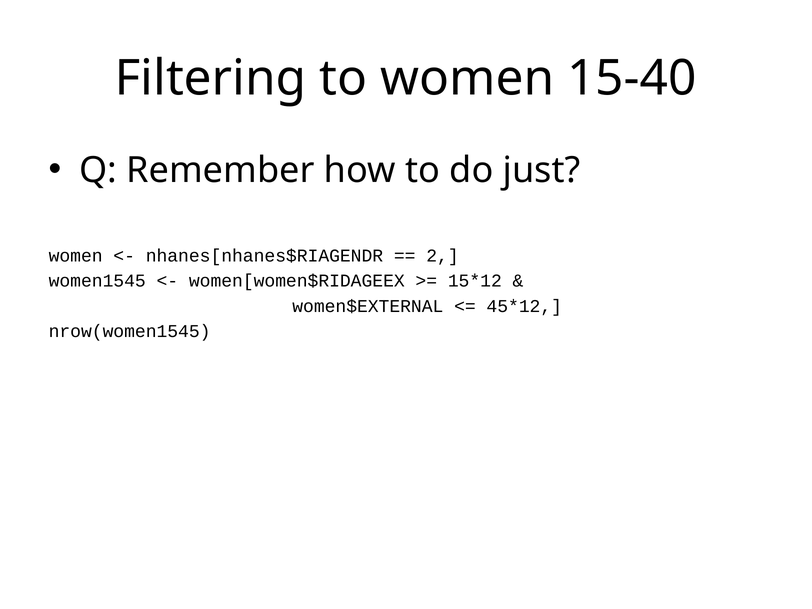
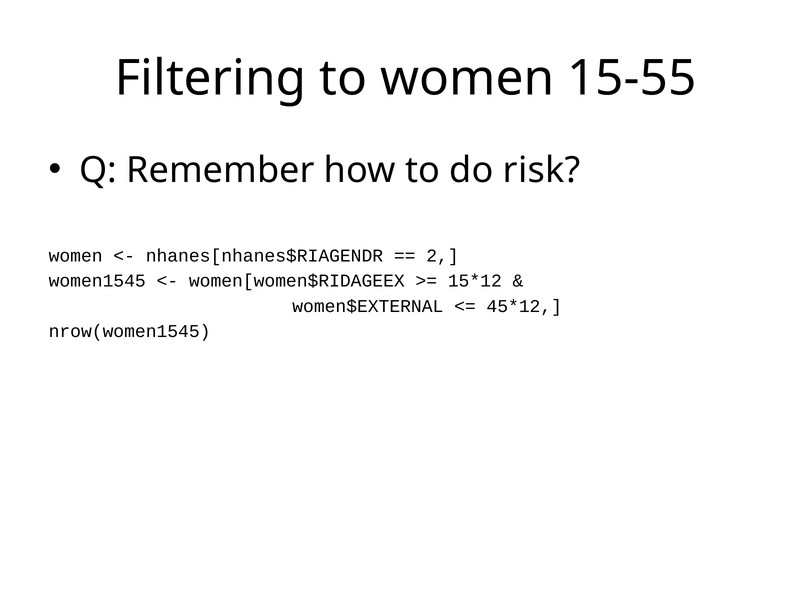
15-40: 15-40 -> 15-55
just: just -> risk
